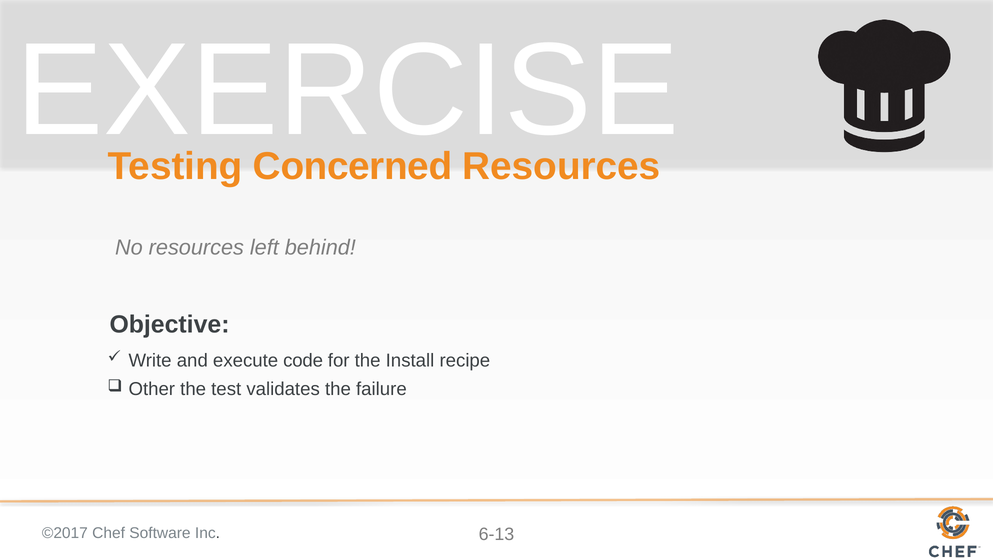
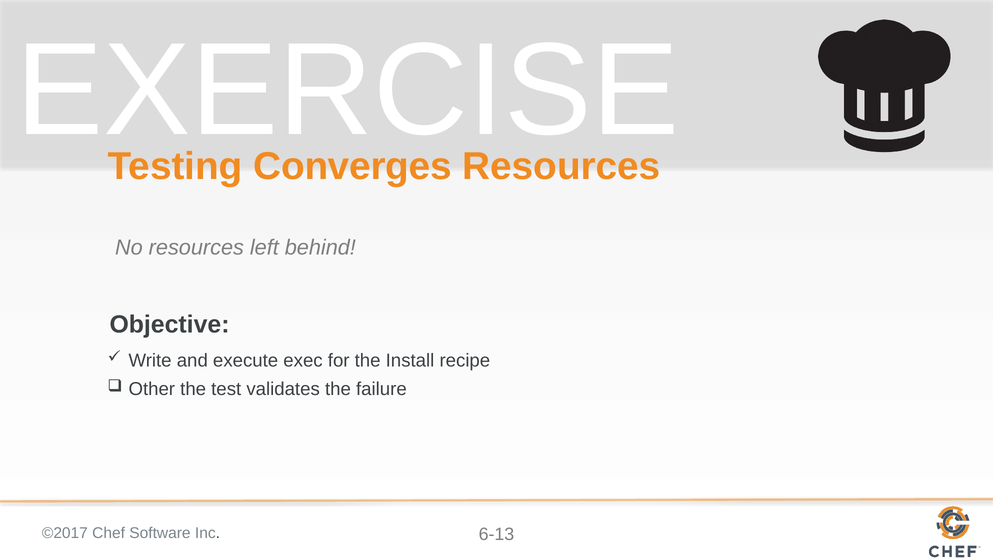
Concerned: Concerned -> Converges
code: code -> exec
